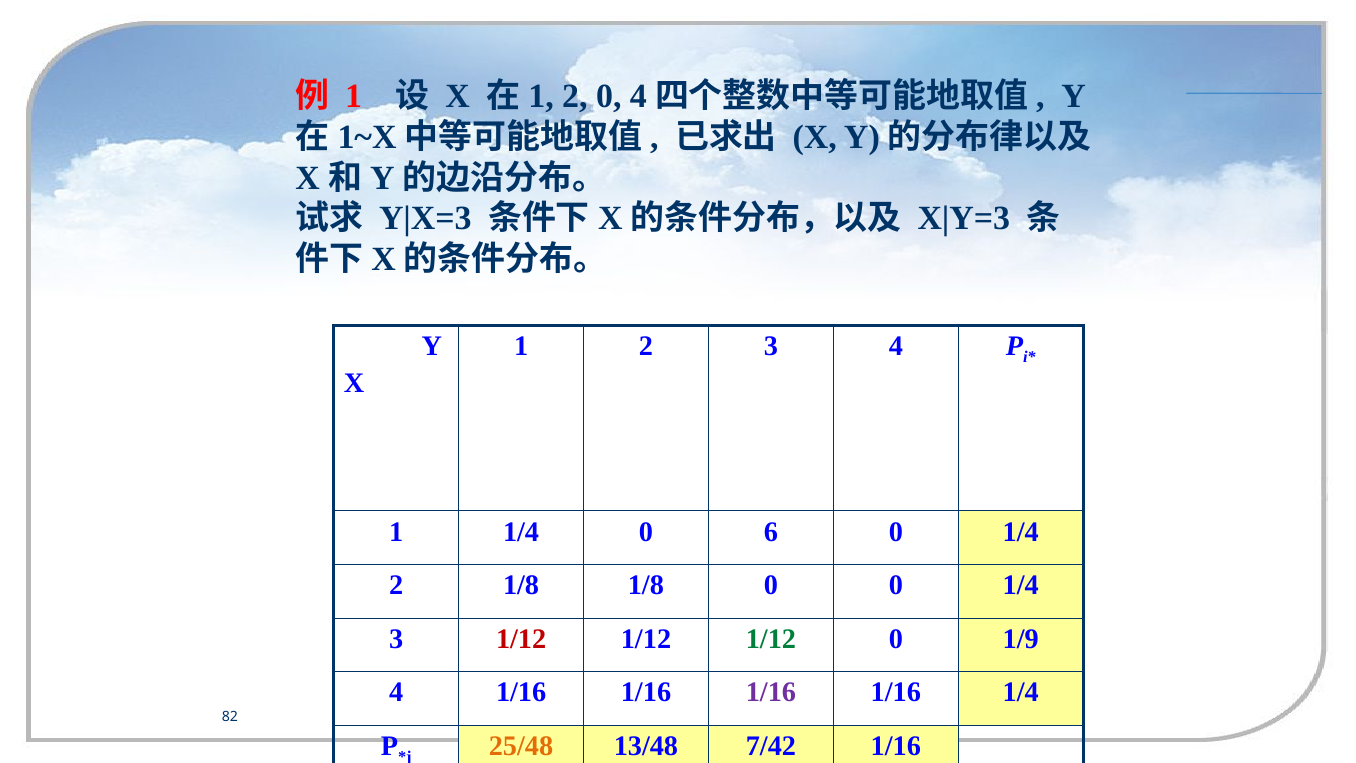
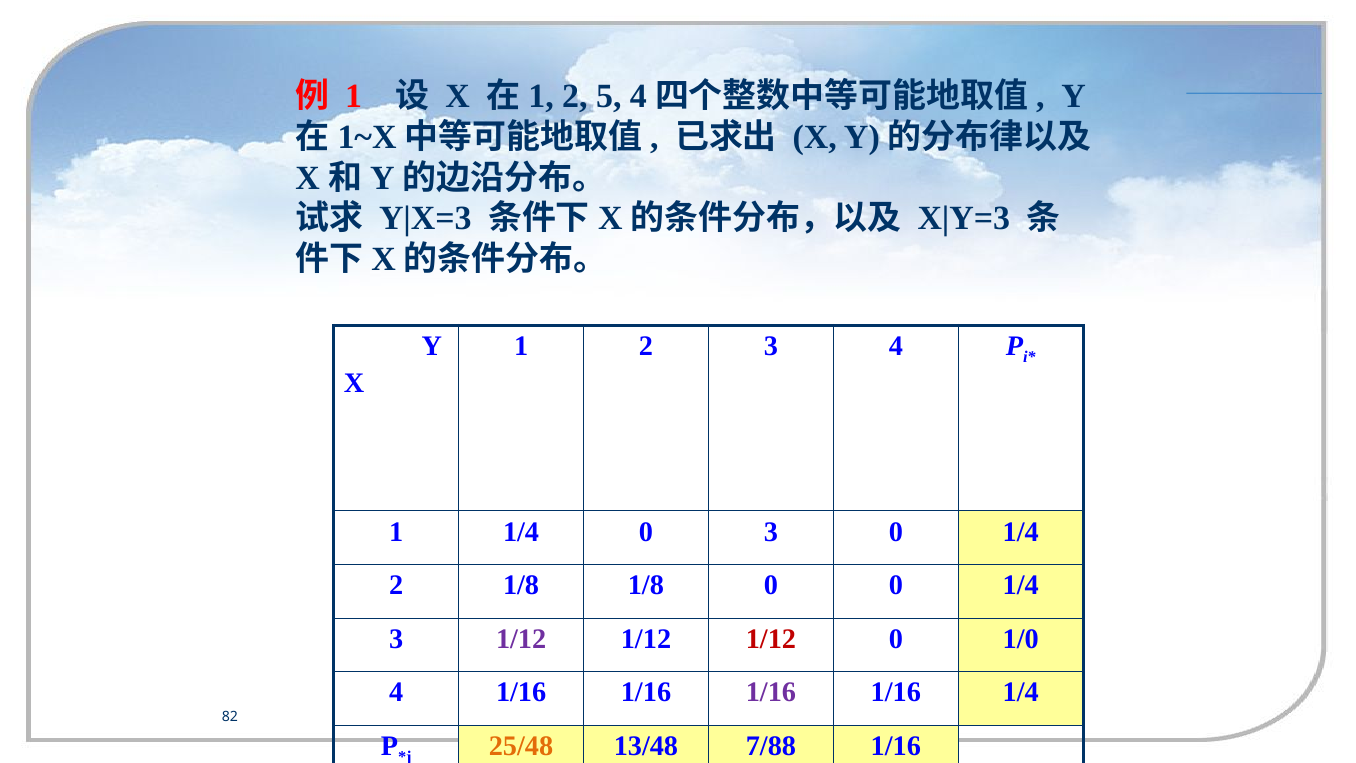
2 0: 0 -> 5
0 6: 6 -> 3
1/12 at (521, 639) colour: red -> purple
1/12 at (771, 639) colour: green -> red
1/9: 1/9 -> 1/0
7/42: 7/42 -> 7/88
